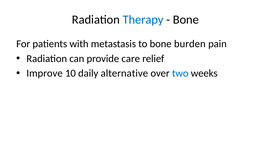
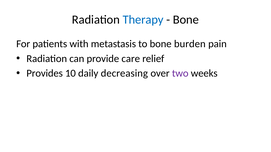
Improve: Improve -> Provides
alternative: alternative -> decreasing
two colour: blue -> purple
